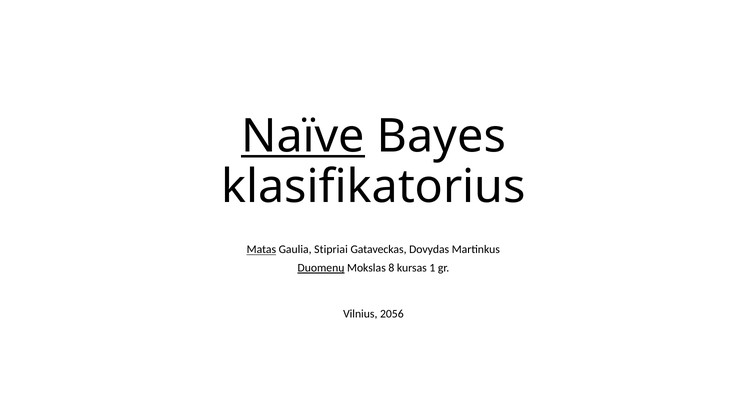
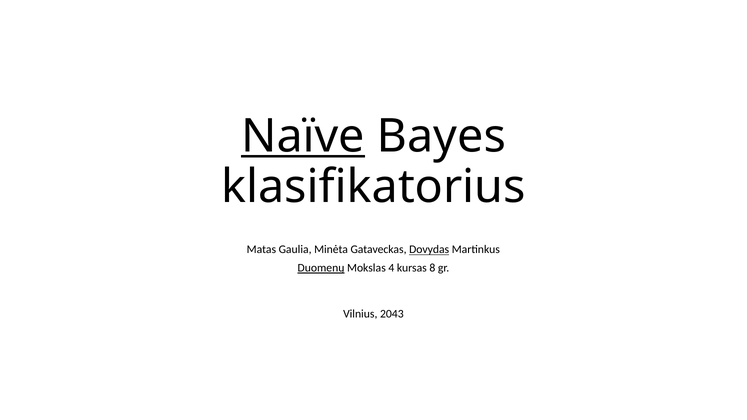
Matas underline: present -> none
Stipriai: Stipriai -> Minėta
Dovydas underline: none -> present
8: 8 -> 4
1: 1 -> 8
2056: 2056 -> 2043
